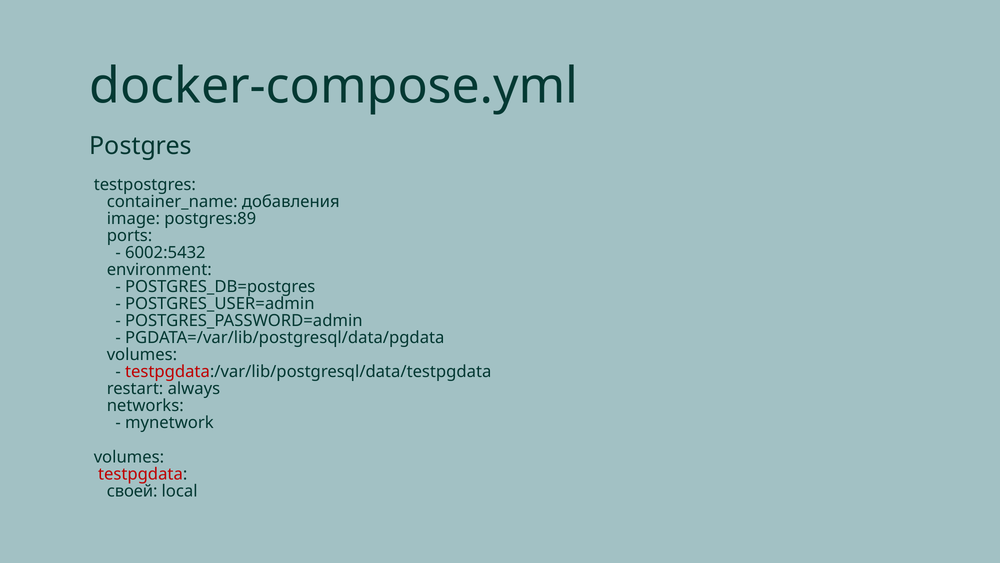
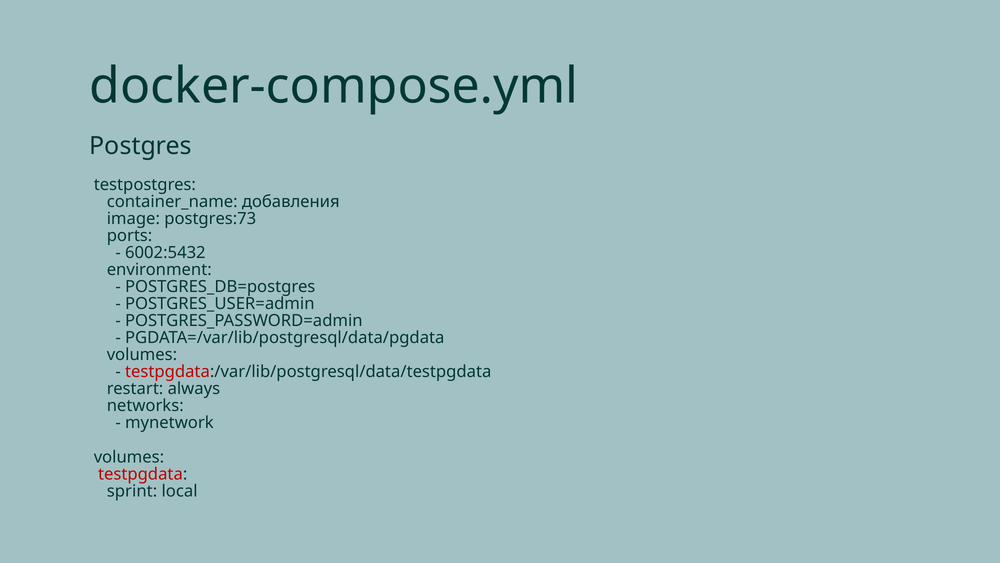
postgres:89: postgres:89 -> postgres:73
своей: своей -> sprint
